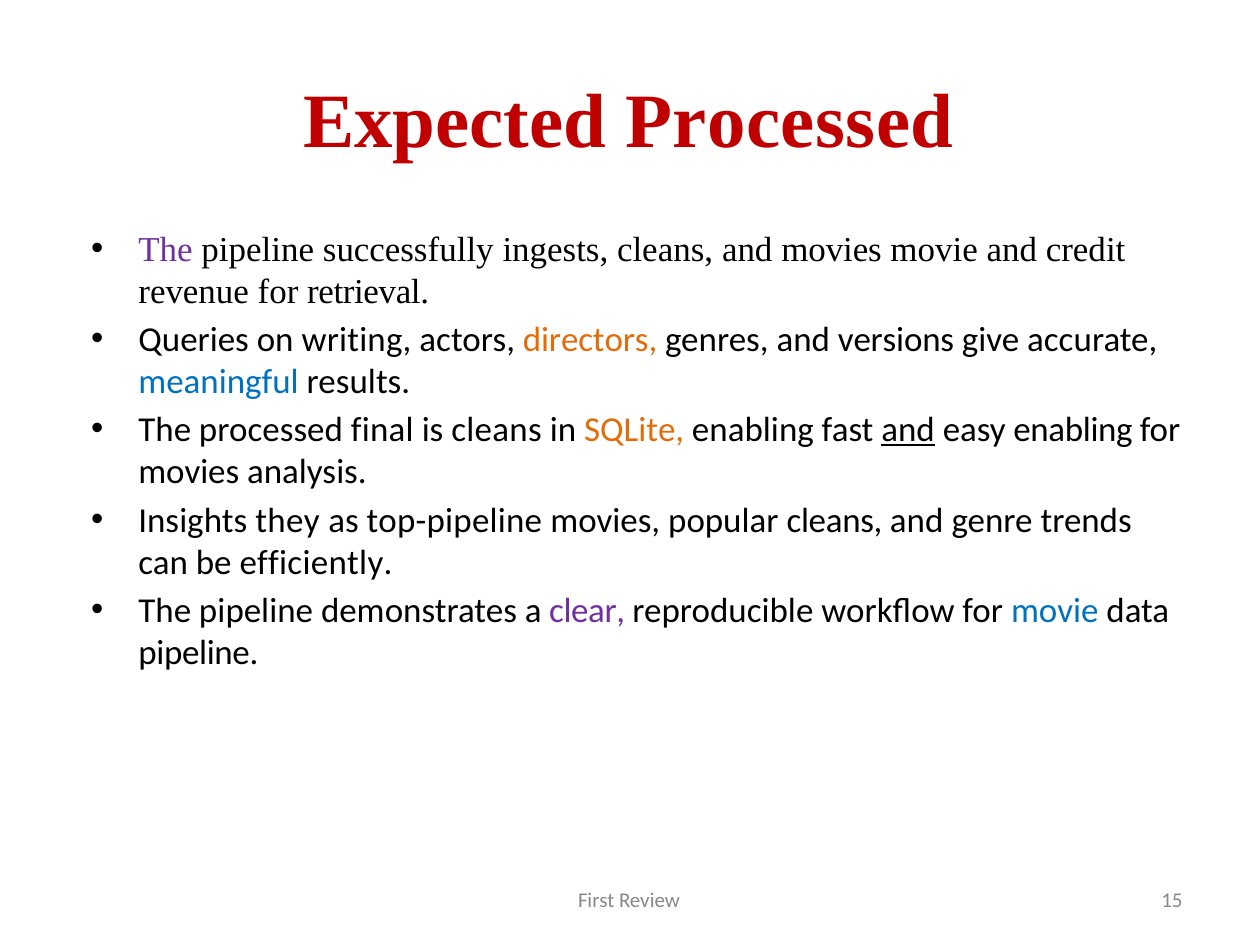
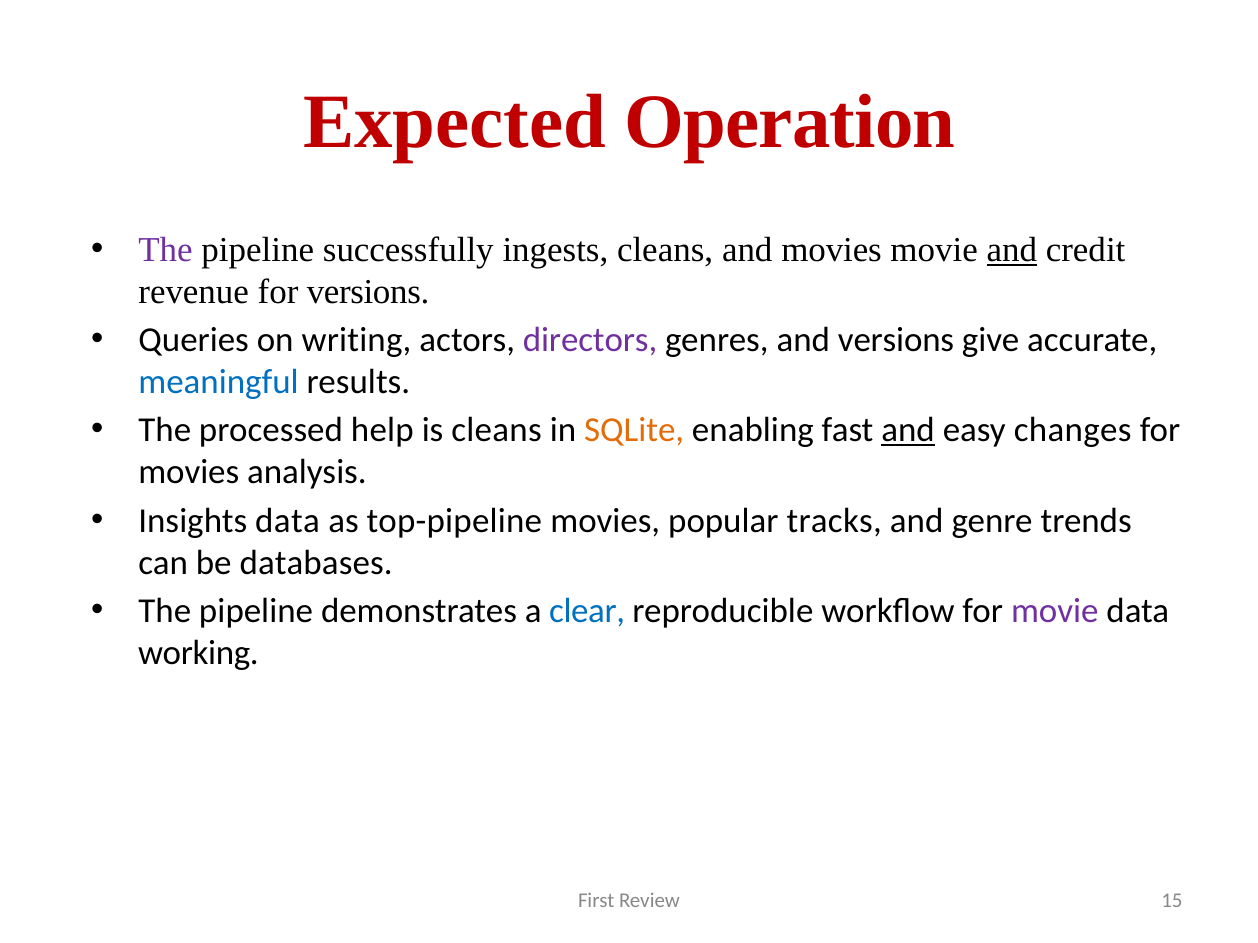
Expected Processed: Processed -> Operation
and at (1012, 250) underline: none -> present
for retrieval: retrieval -> versions
directors colour: orange -> purple
final: final -> help
easy enabling: enabling -> changes
Insights they: they -> data
popular cleans: cleans -> tracks
efficiently: efficiently -> databases
clear colour: purple -> blue
movie at (1055, 611) colour: blue -> purple
pipeline at (198, 653): pipeline -> working
